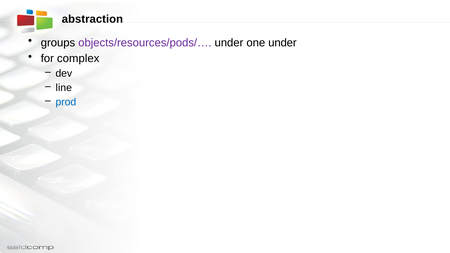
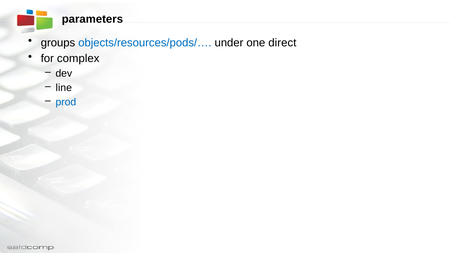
abstraction: abstraction -> parameters
objects/resources/pods/… colour: purple -> blue
one under: under -> direct
